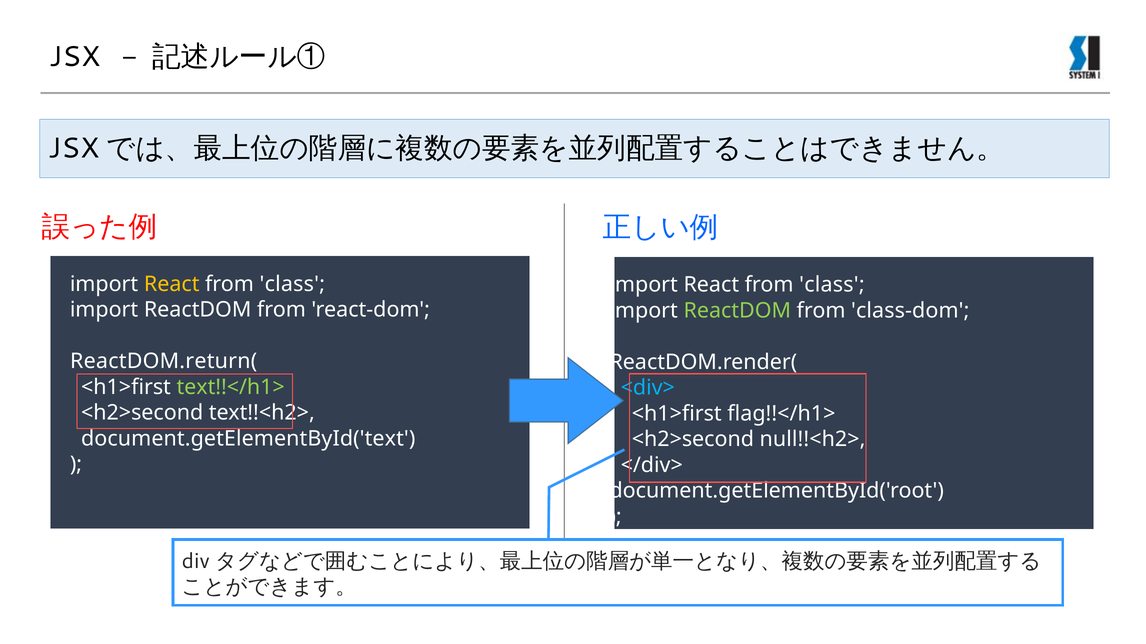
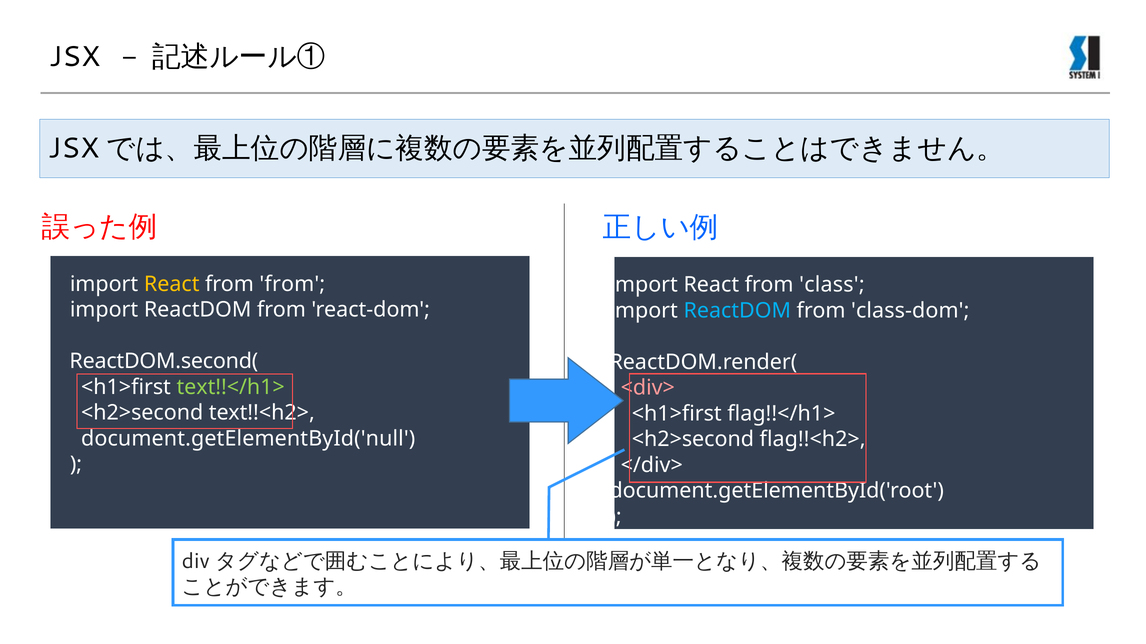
class at (292, 284): class -> from
ReactDOM at (737, 311) colour: light green -> light blue
ReactDOM.return(: ReactDOM.return( -> ReactDOM.second(
<div> colour: light blue -> pink
document.getElementById('text: document.getElementById('text -> document.getElementById('null
null!!<h2>: null!!<h2> -> flag!!<h2>
